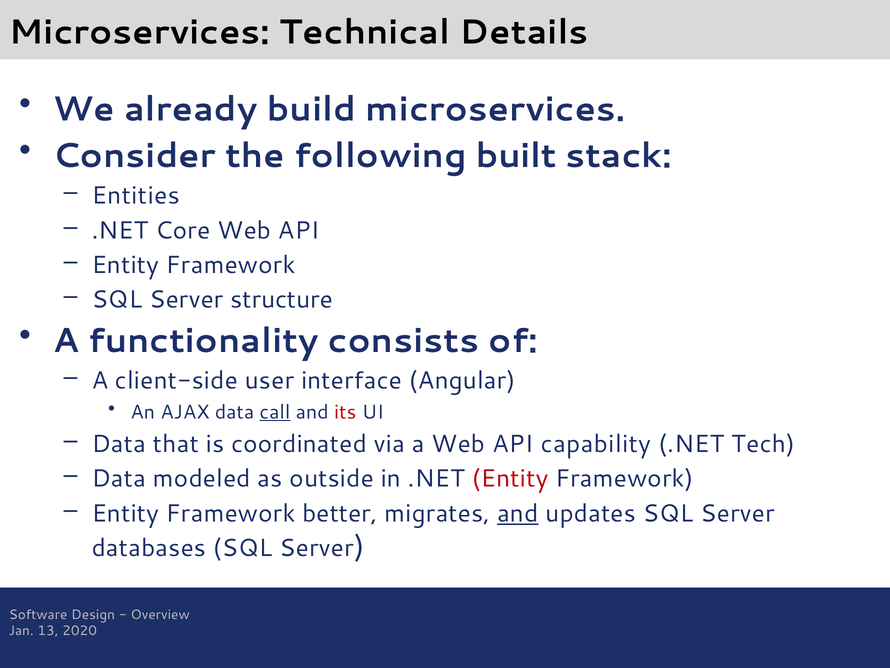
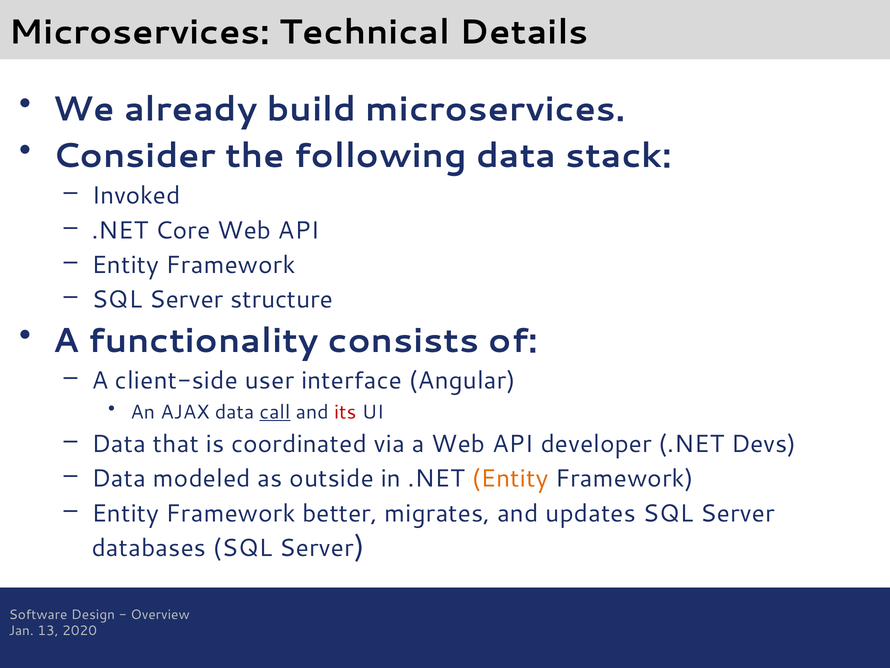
following built: built -> data
Entities: Entities -> Invoked
capability: capability -> developer
Tech: Tech -> Devs
Entity at (510, 478) colour: red -> orange
and at (518, 513) underline: present -> none
